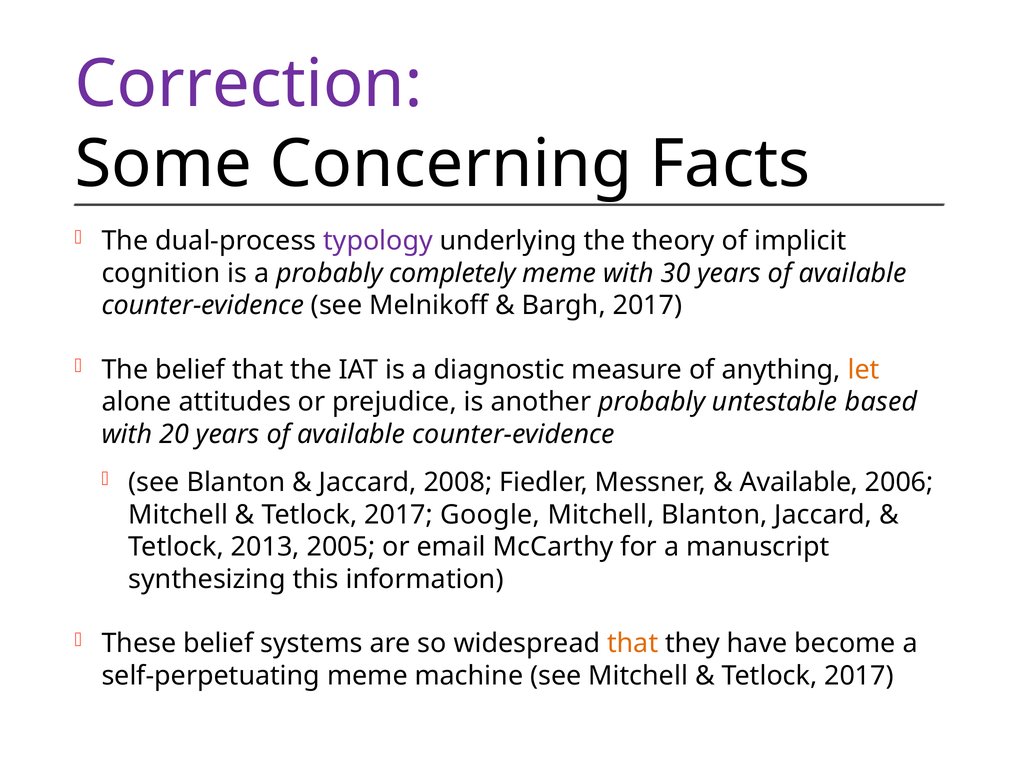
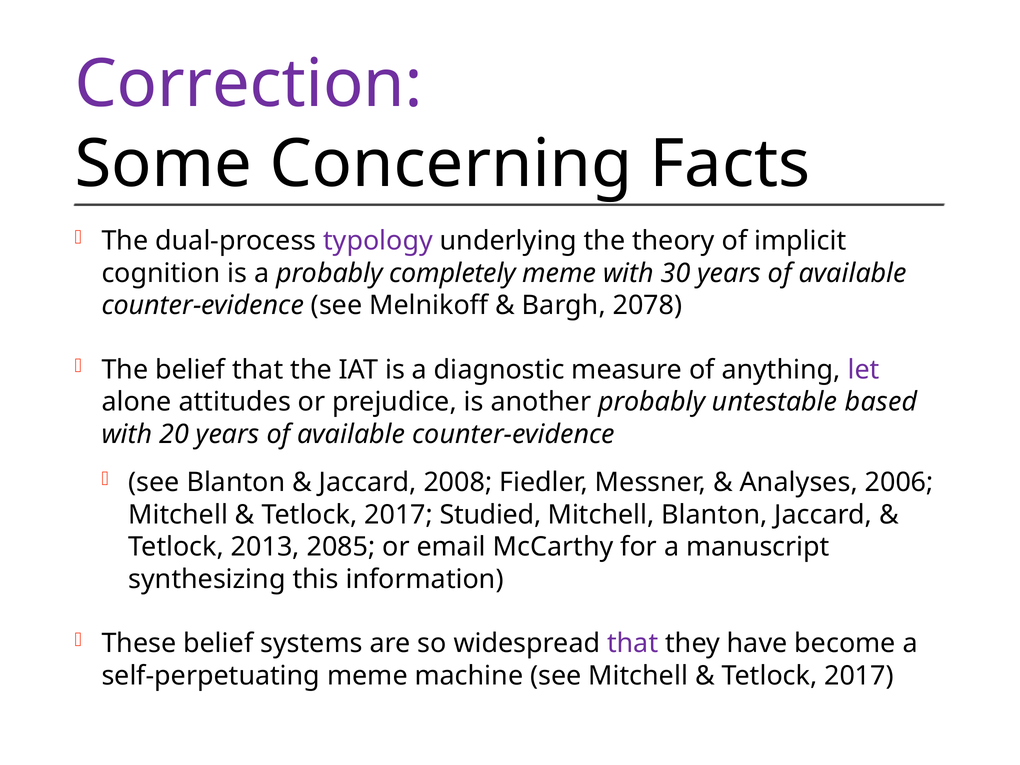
Bargh 2017: 2017 -> 2078
let colour: orange -> purple
Available at (799, 482): Available -> Analyses
Google: Google -> Studied
2005: 2005 -> 2085
that at (633, 644) colour: orange -> purple
